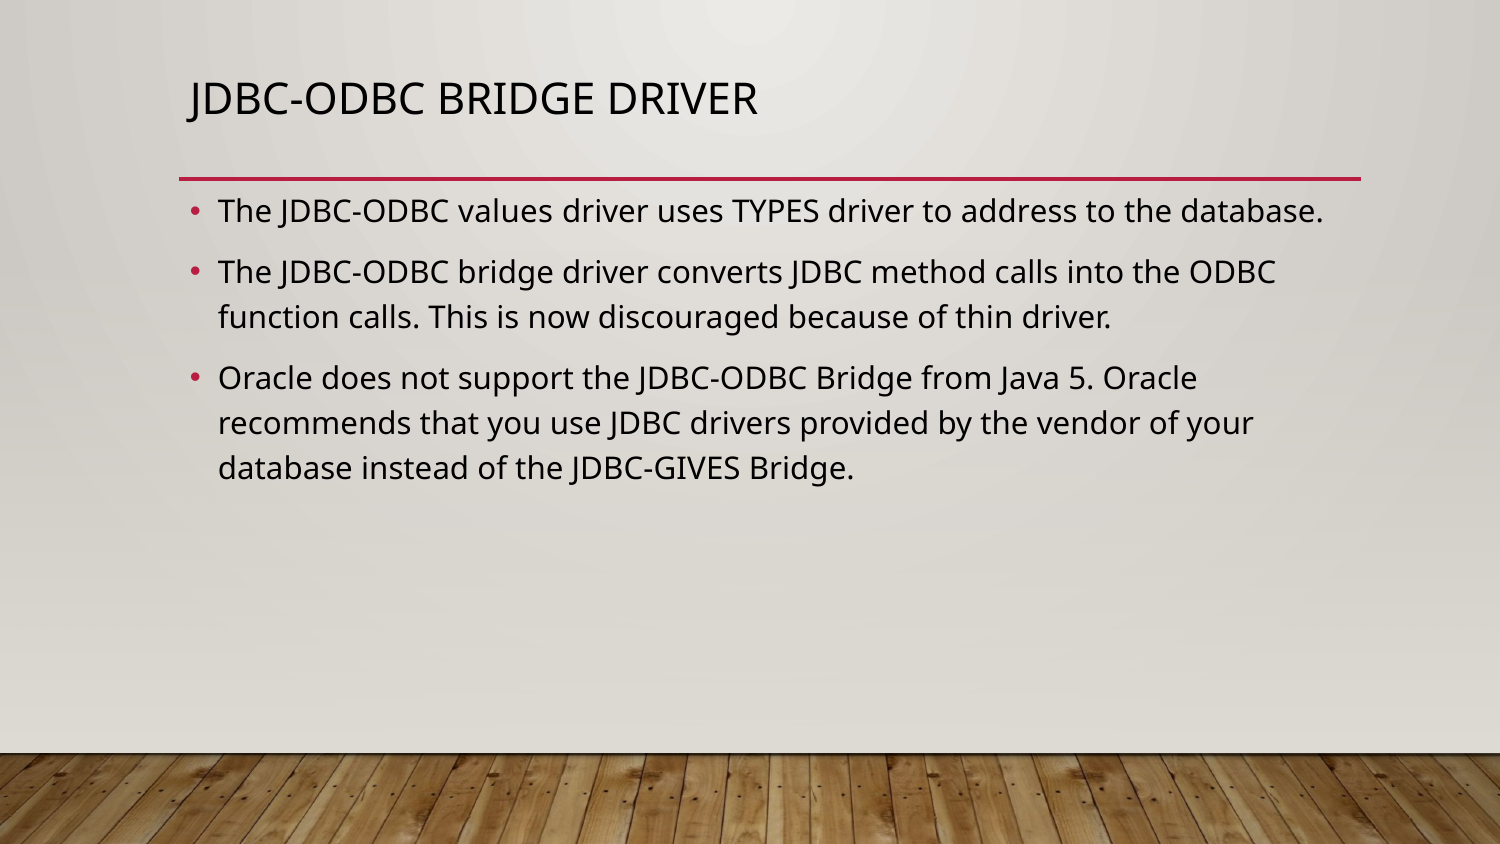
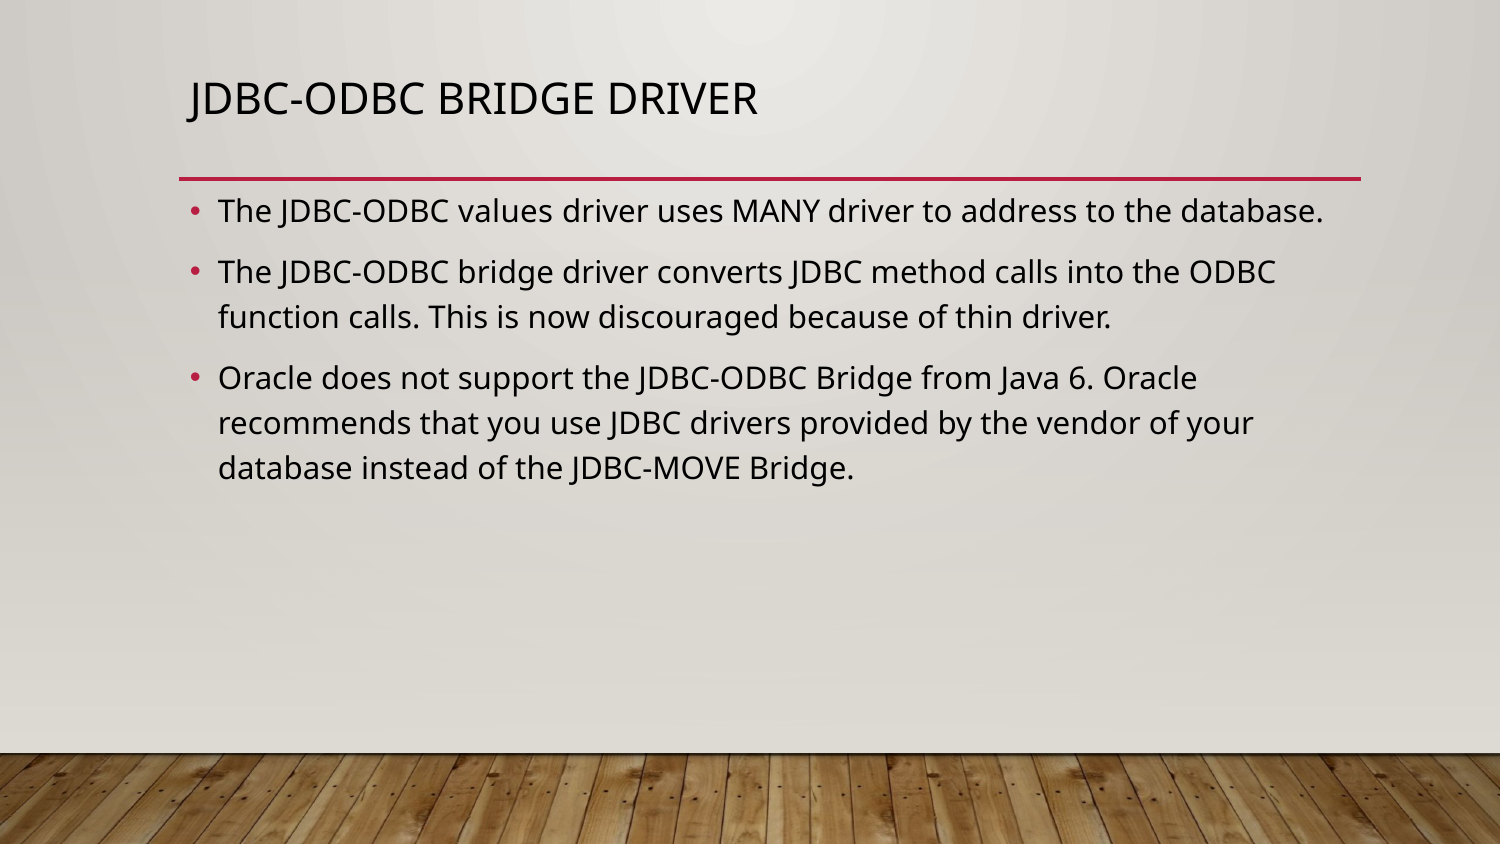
TYPES: TYPES -> MANY
5: 5 -> 6
JDBC-GIVES: JDBC-GIVES -> JDBC-MOVE
